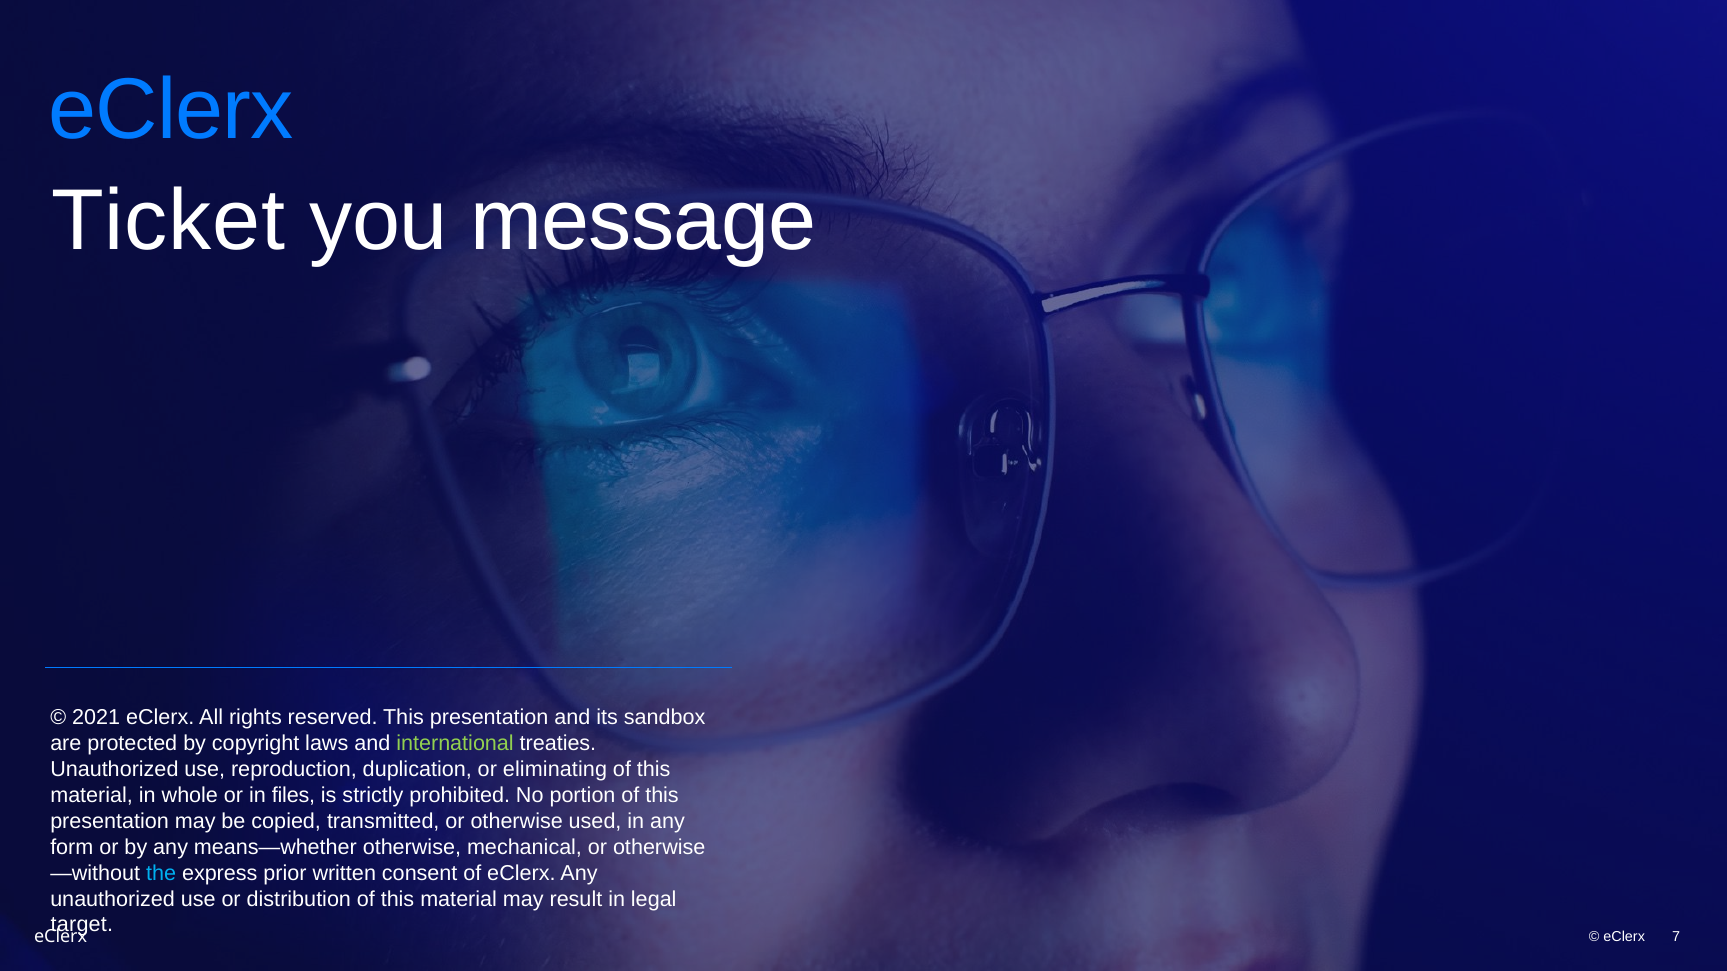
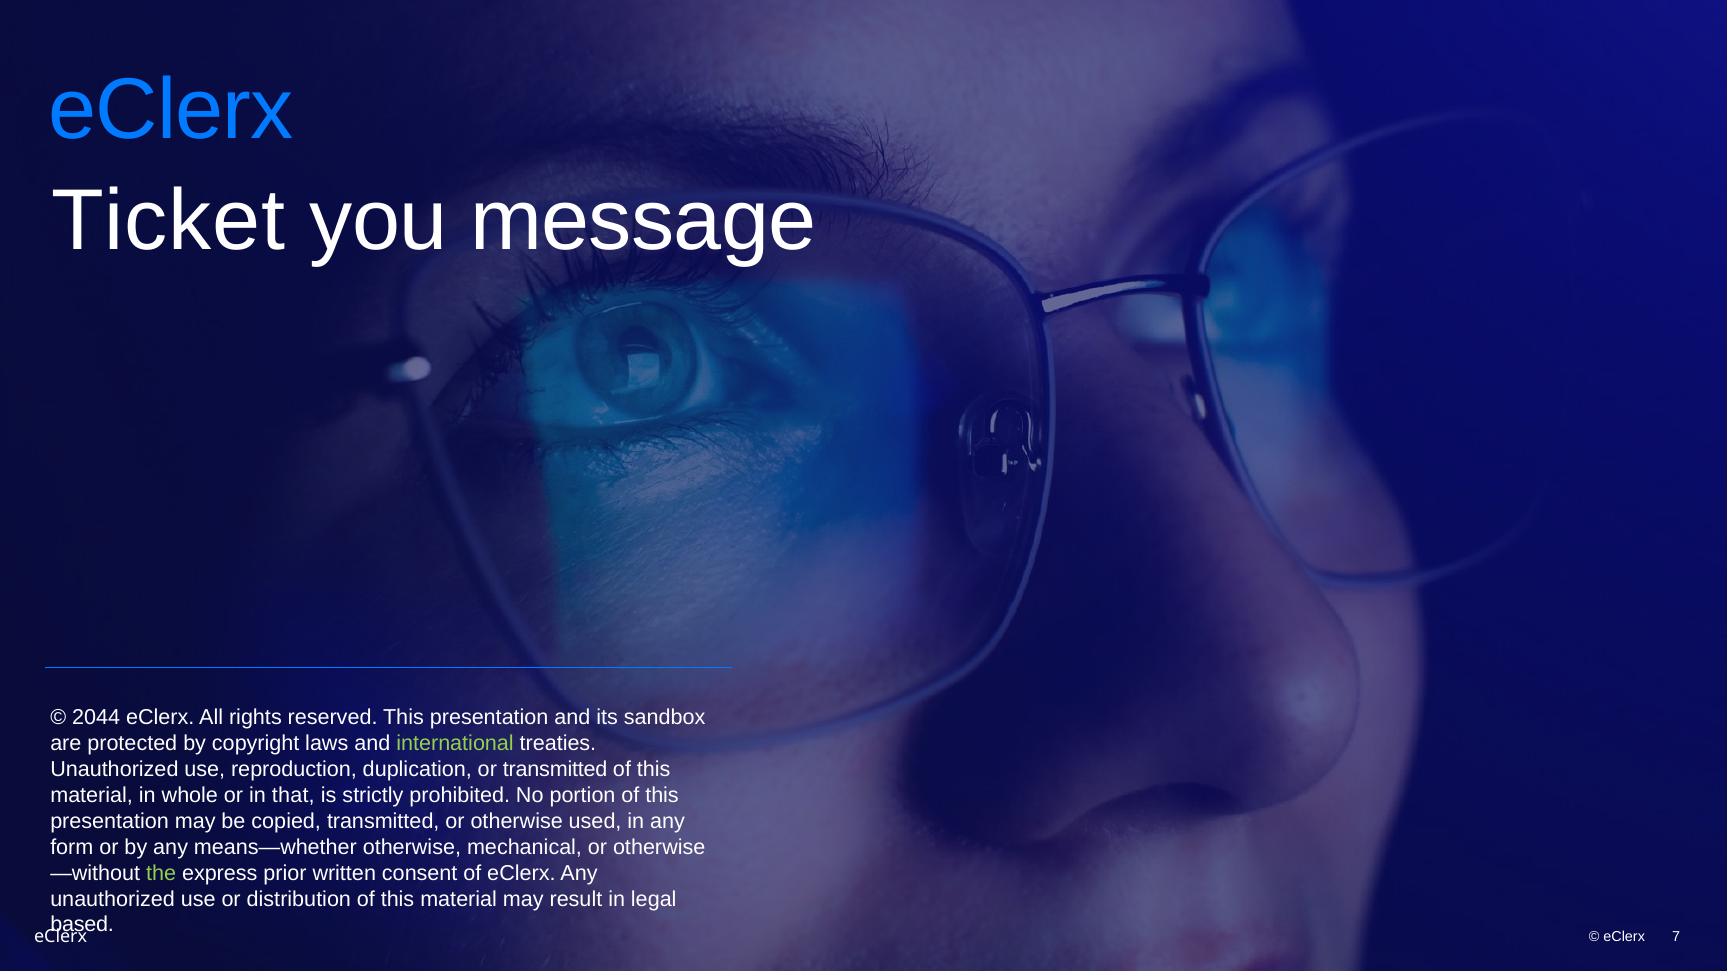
2021: 2021 -> 2044
or eliminating: eliminating -> transmitted
files: files -> that
the colour: light blue -> light green
target: target -> based
